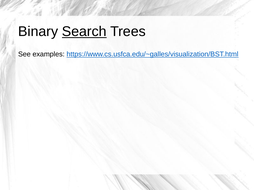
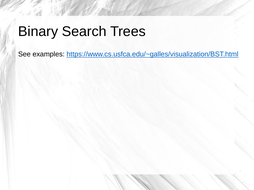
Search underline: present -> none
